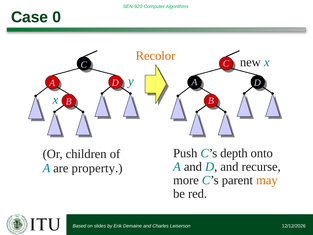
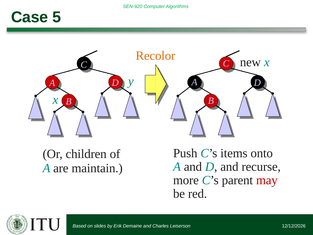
0: 0 -> 5
depth: depth -> items
property: property -> maintain
may colour: orange -> red
